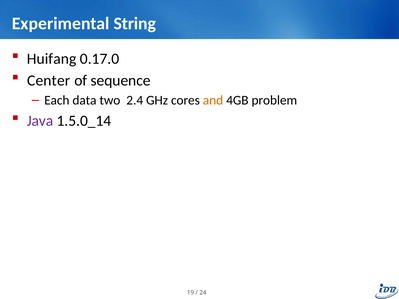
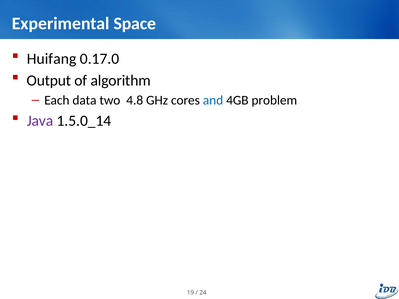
String: String -> Space
Center: Center -> Output
sequence: sequence -> algorithm
2.4: 2.4 -> 4.8
and colour: orange -> blue
